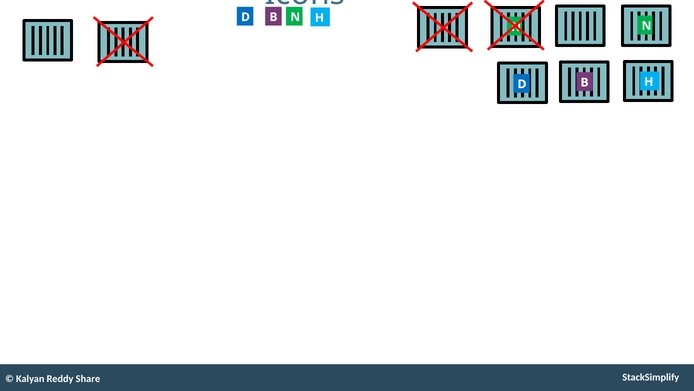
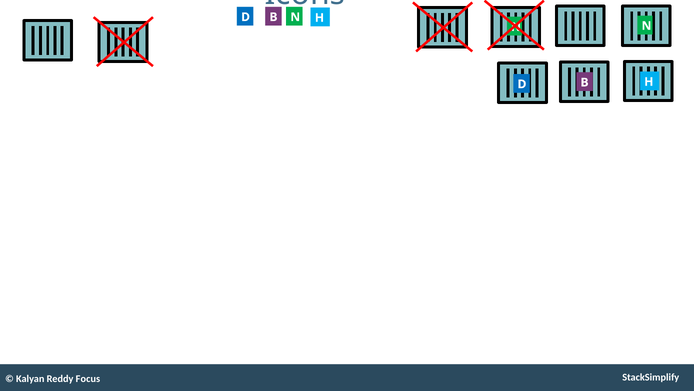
Share: Share -> Focus
